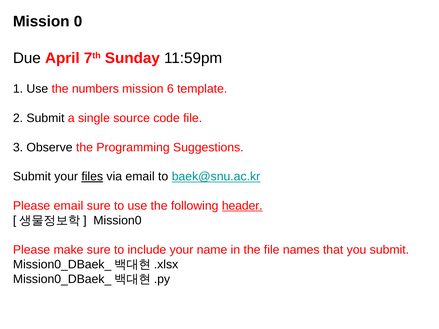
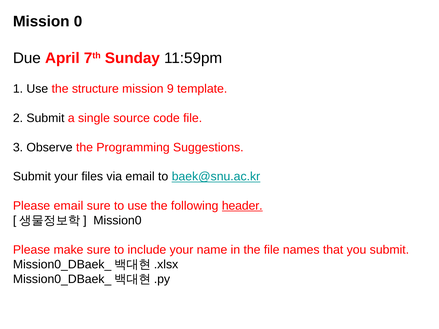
numbers: numbers -> structure
6: 6 -> 9
files underline: present -> none
